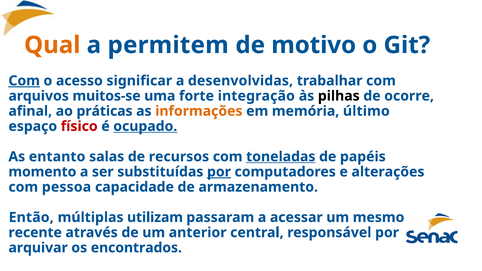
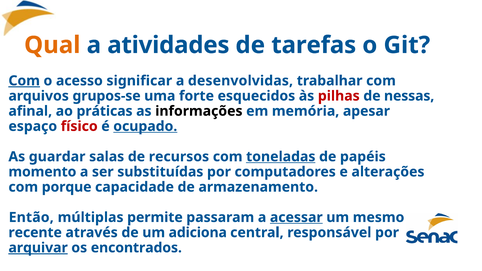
permitem: permitem -> atividades
motivo: motivo -> tarefas
muitos-se: muitos-se -> grupos-se
integração: integração -> esquecidos
pilhas colour: black -> red
ocorre: ocorre -> nessas
informações colour: orange -> black
último: último -> apesar
entanto: entanto -> guardar
por at (219, 172) underline: present -> none
pessoa: pessoa -> porque
utilizam: utilizam -> permite
acessar underline: none -> present
anterior: anterior -> adiciona
arquivar underline: none -> present
